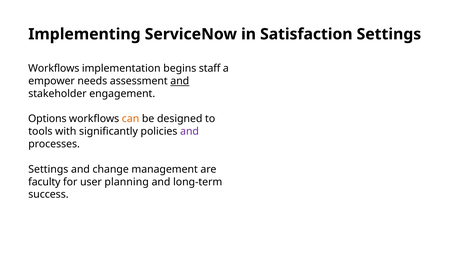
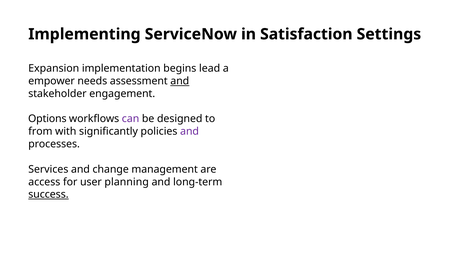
Workflows at (54, 68): Workflows -> Expansion
staff: staff -> lead
can colour: orange -> purple
tools: tools -> from
Settings at (48, 169): Settings -> Services
faculty: faculty -> access
success underline: none -> present
